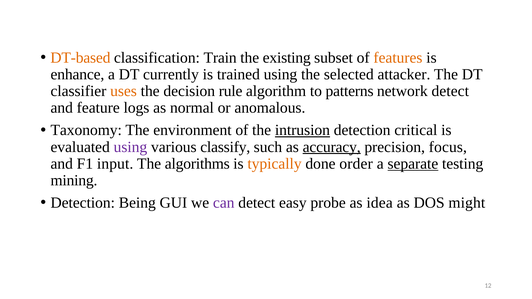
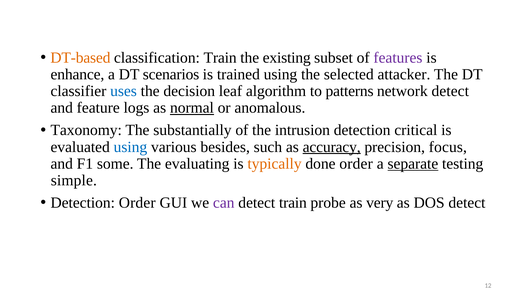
features colour: orange -> purple
currently: currently -> scenarios
uses colour: orange -> blue
rule: rule -> leaf
normal underline: none -> present
environment: environment -> substantially
intrusion underline: present -> none
using at (130, 147) colour: purple -> blue
classify: classify -> besides
input: input -> some
algorithms: algorithms -> evaluating
mining: mining -> simple
Detection Being: Being -> Order
detect easy: easy -> train
idea: idea -> very
DOS might: might -> detect
